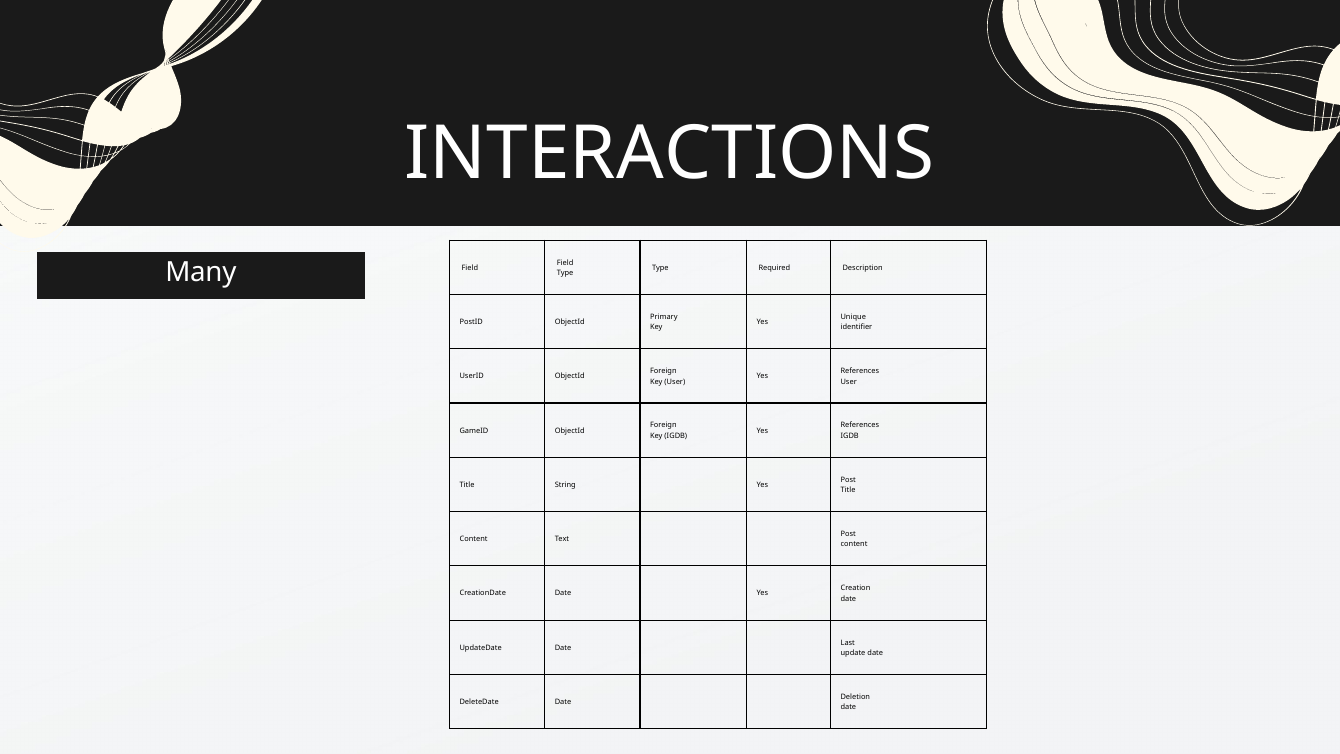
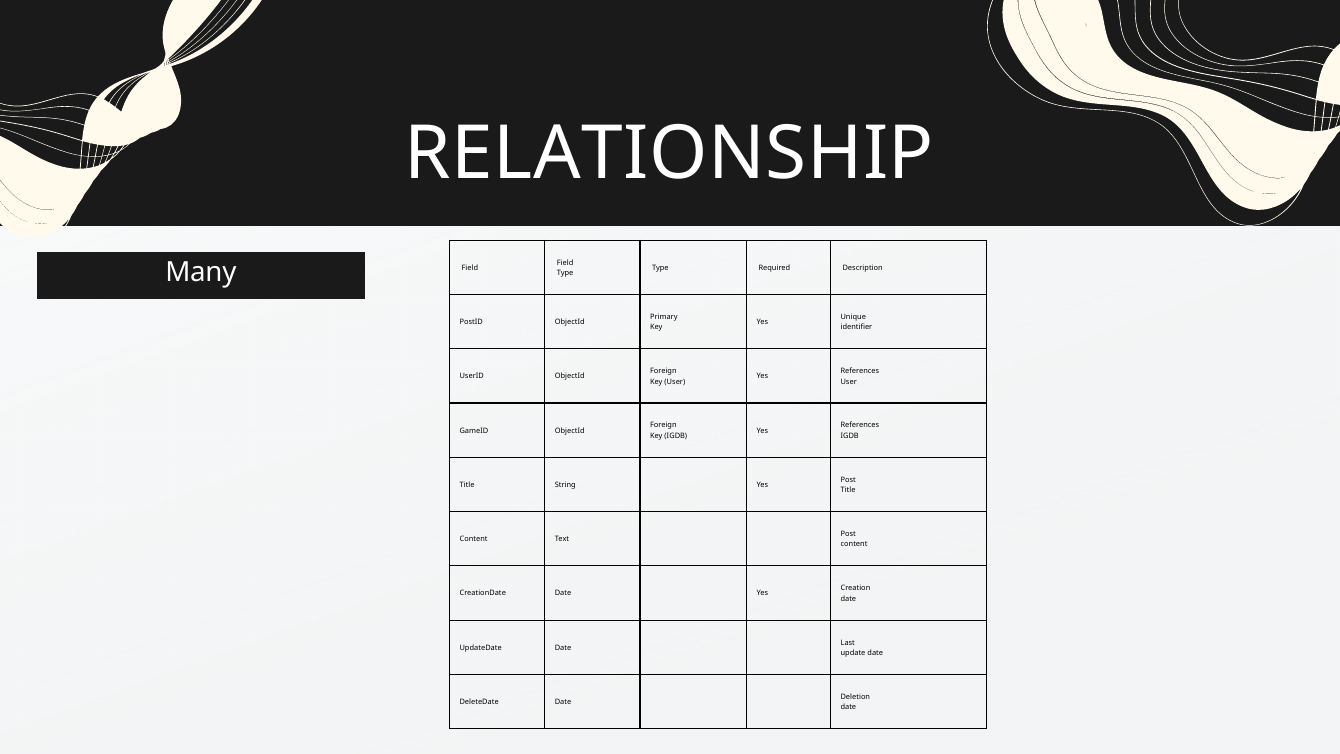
INTERACTIONS: INTERACTIONS -> RELATIONSHIP
